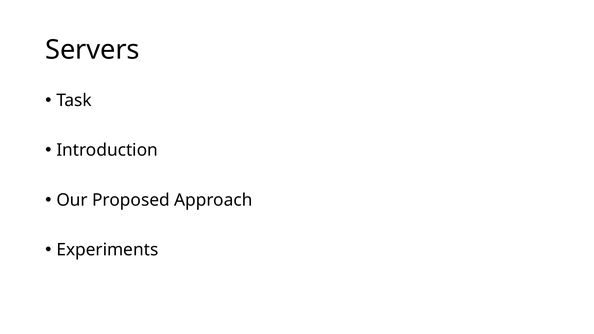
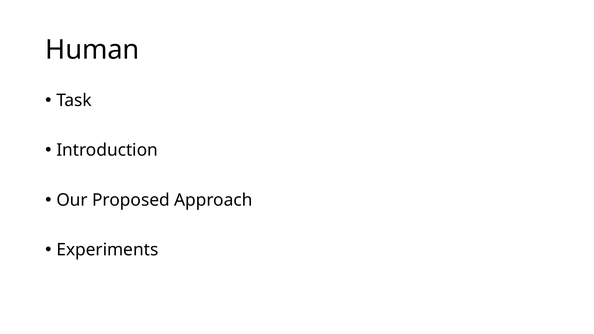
Servers: Servers -> Human
